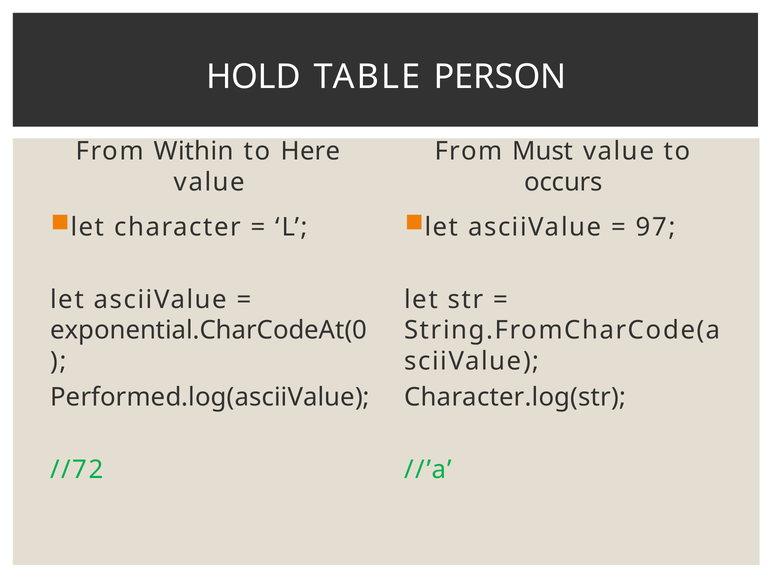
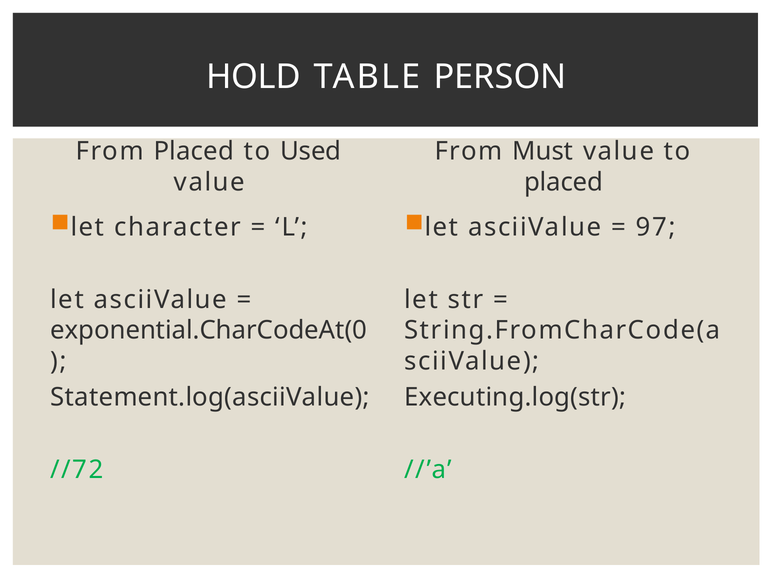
From Within: Within -> Placed
Here: Here -> Used
occurs at (564, 182): occurs -> placed
Performed.log(asciiValue: Performed.log(asciiValue -> Statement.log(asciiValue
Character.log(str: Character.log(str -> Executing.log(str
